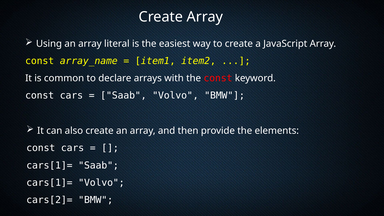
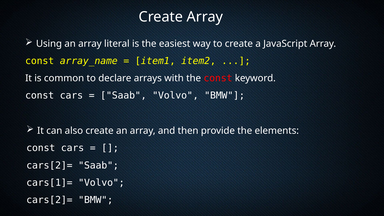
cars[1]= at (49, 165): cars[1]= -> cars[2]=
